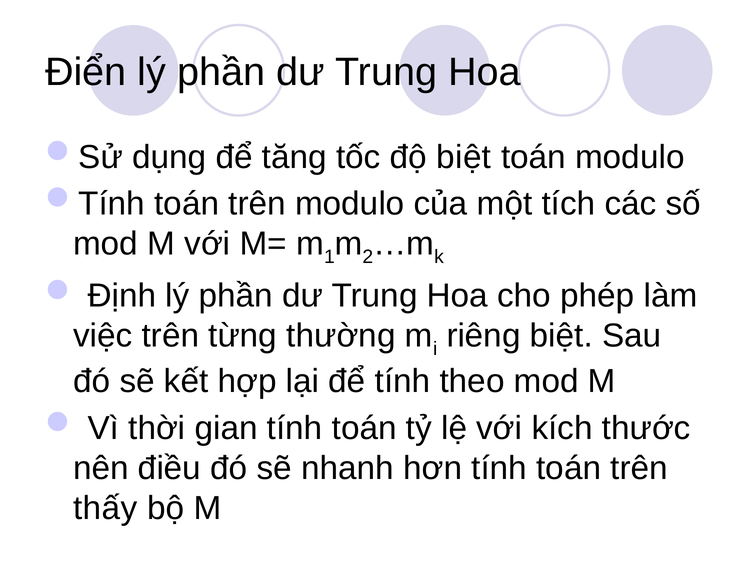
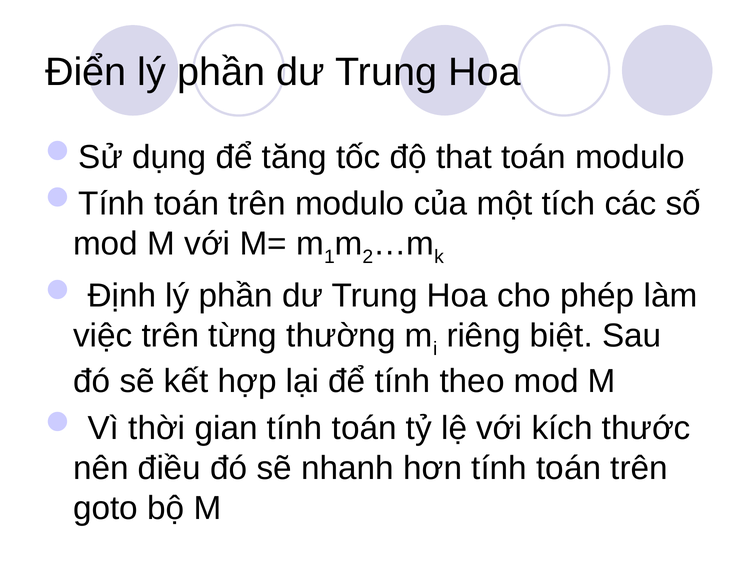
độ biệt: biệt -> that
thấy: thấy -> goto
